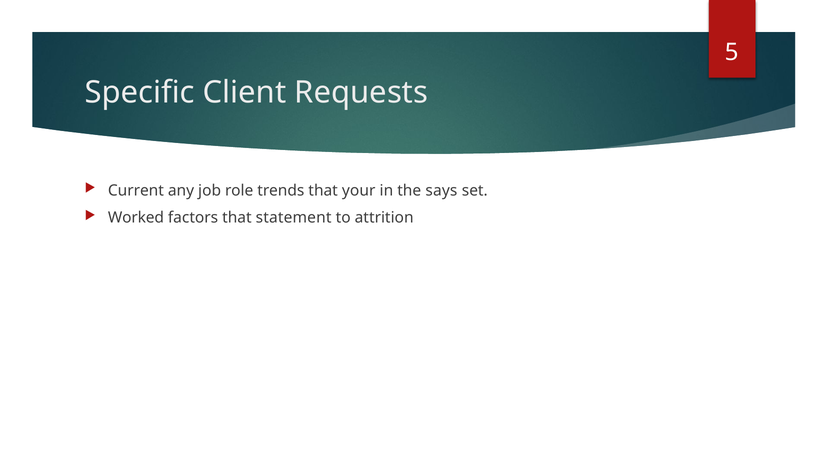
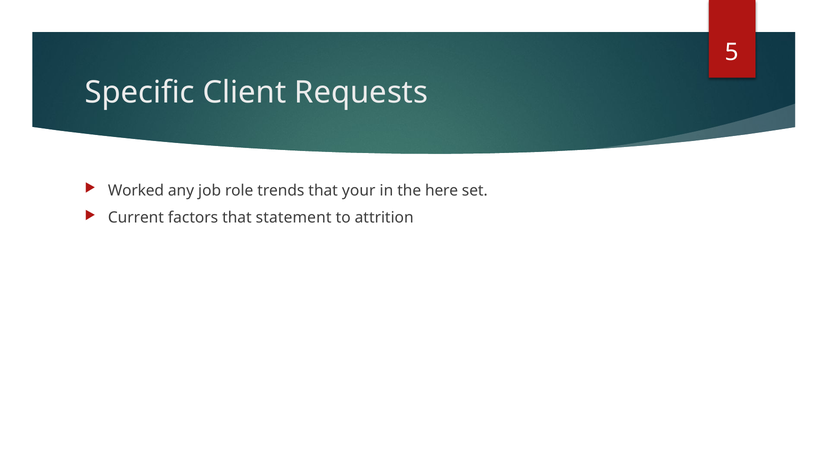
Current: Current -> Worked
says: says -> here
Worked: Worked -> Current
